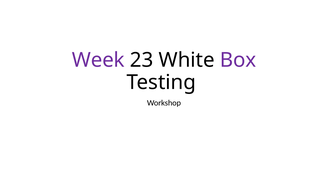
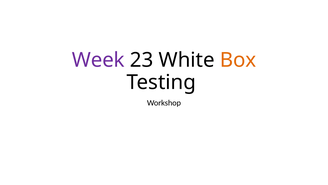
Box colour: purple -> orange
